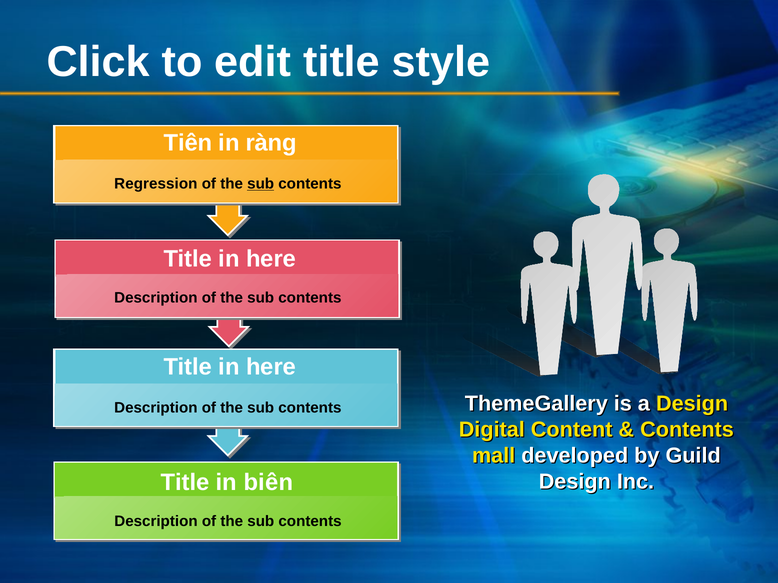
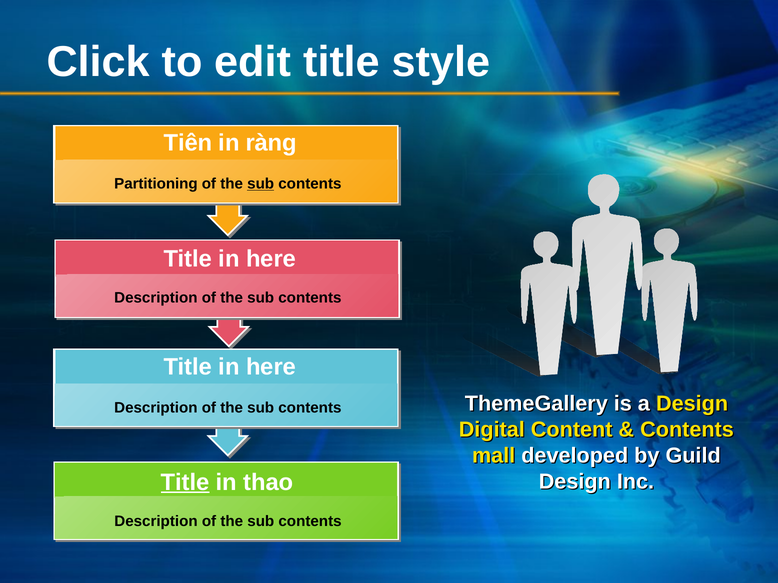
Regression: Regression -> Partitioning
Title at (185, 483) underline: none -> present
biên: biên -> thao
